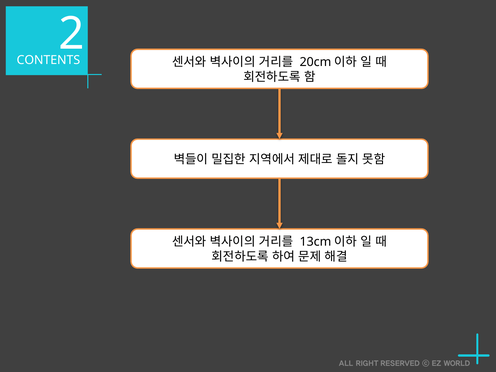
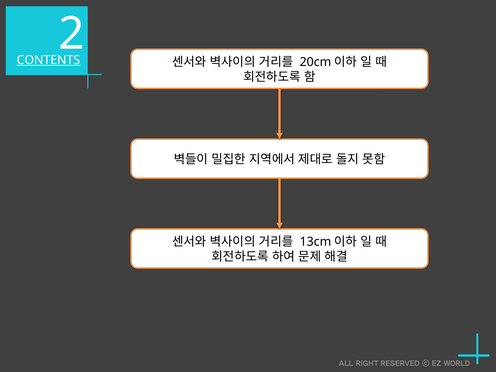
CONTENTS underline: none -> present
